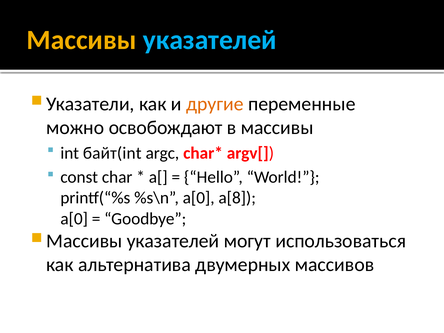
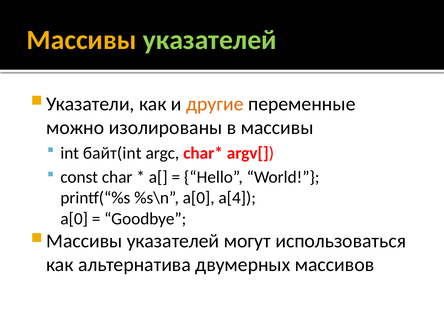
указателей at (210, 40) colour: light blue -> light green
освобождают: освобождают -> изолированы
a[8: a[8 -> a[4
